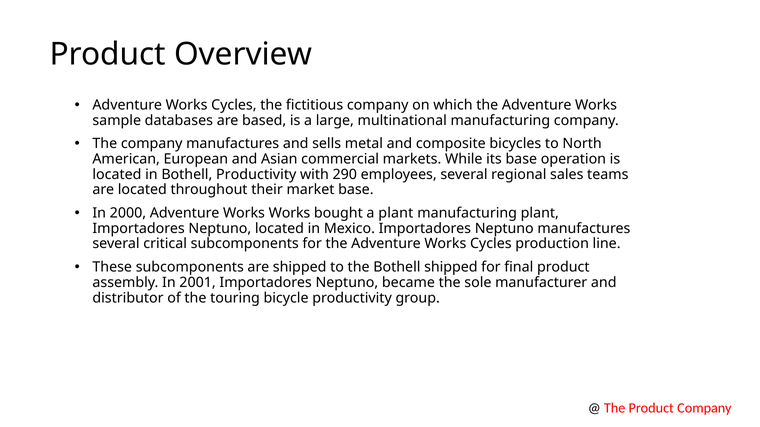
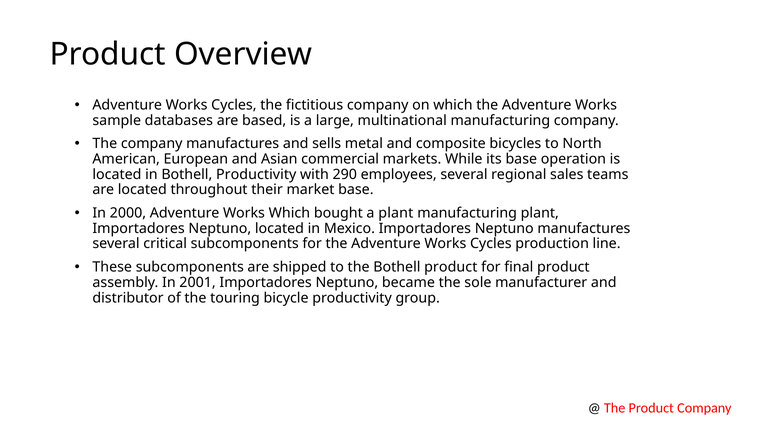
Works Works: Works -> Which
Bothell shipped: shipped -> product
